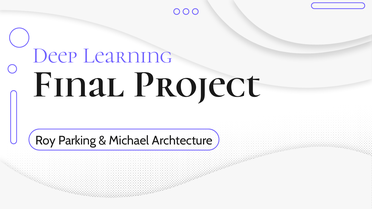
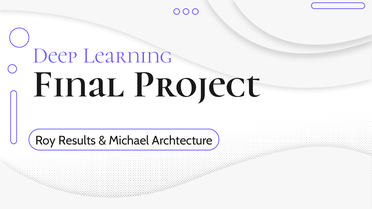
Parking: Parking -> Results
